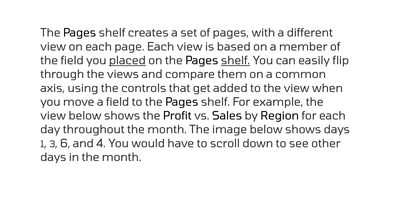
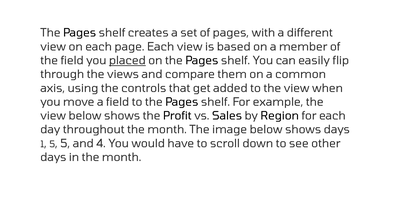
shelf at (236, 61) underline: present -> none
3 at (52, 144): 3 -> 5
6 at (65, 144): 6 -> 5
